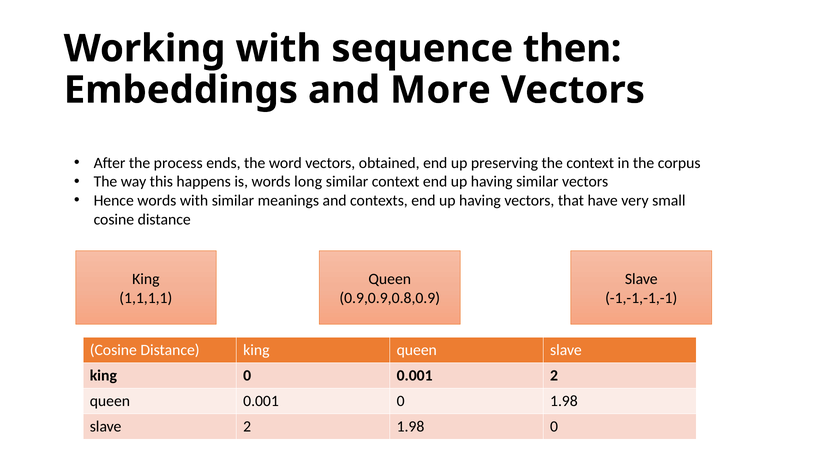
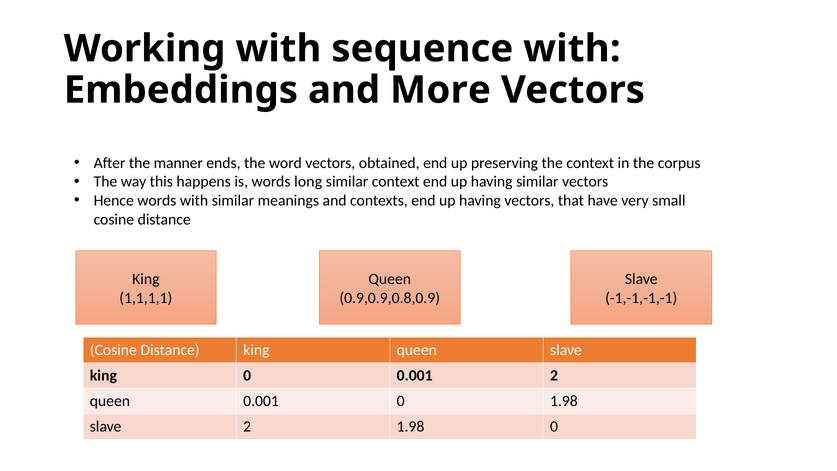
sequence then: then -> with
process: process -> manner
